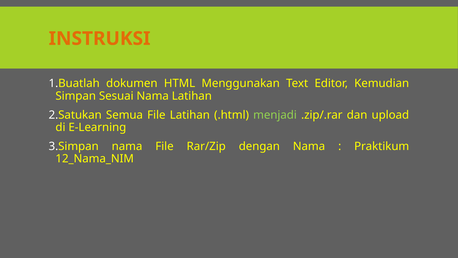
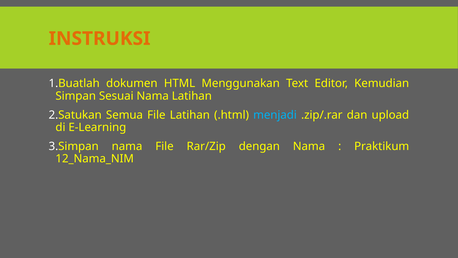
menjadi colour: light green -> light blue
